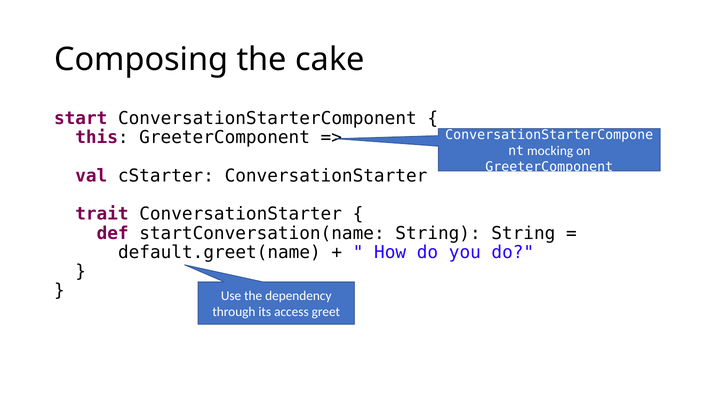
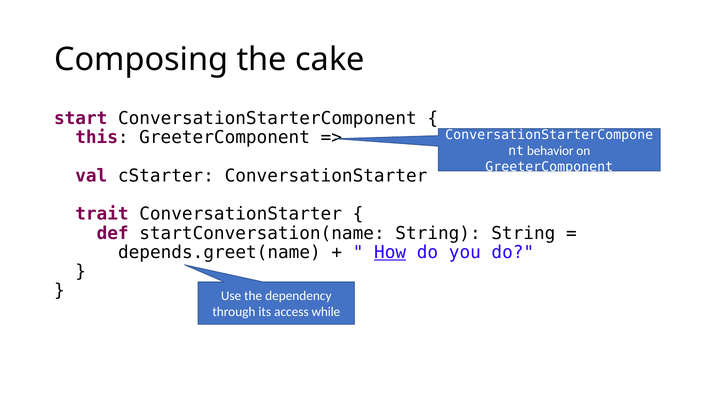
mocking: mocking -> behavior
default.greet(name: default.greet(name -> depends.greet(name
How underline: none -> present
greet: greet -> while
